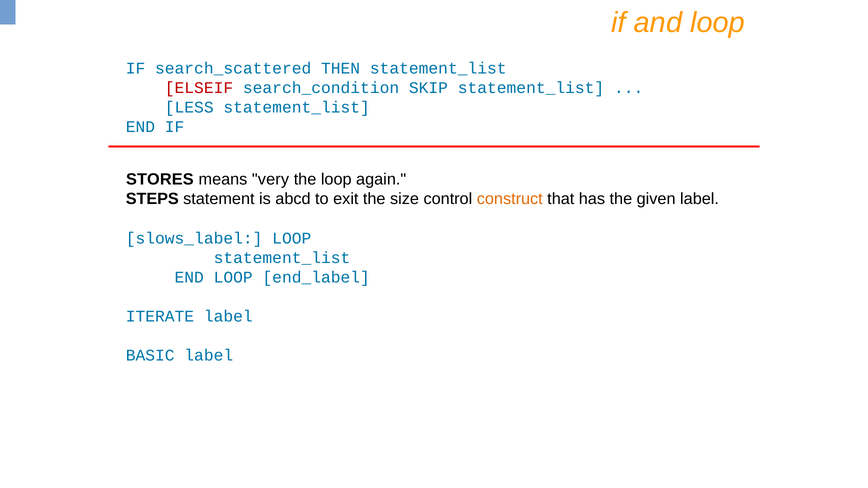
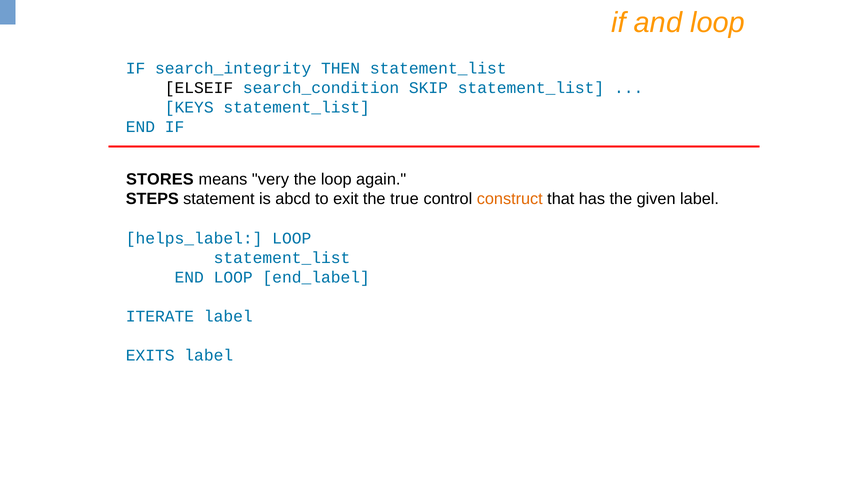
search_scattered: search_scattered -> search_integrity
ELSEIF colour: red -> black
LESS: LESS -> KEYS
size: size -> true
slows_label: slows_label -> helps_label
BASIC: BASIC -> EXITS
